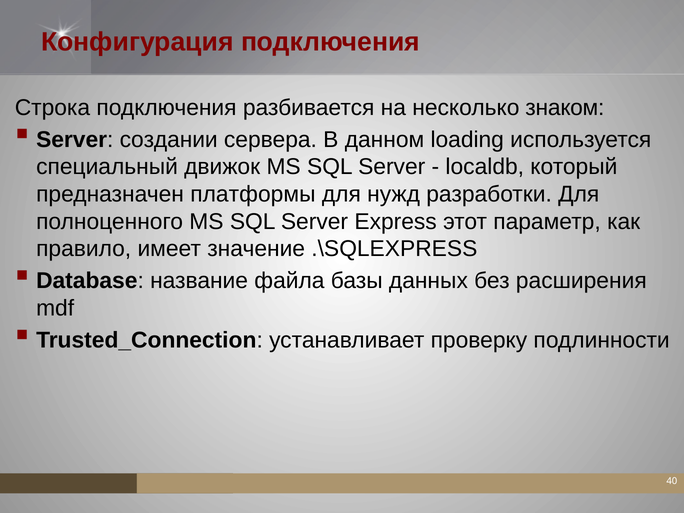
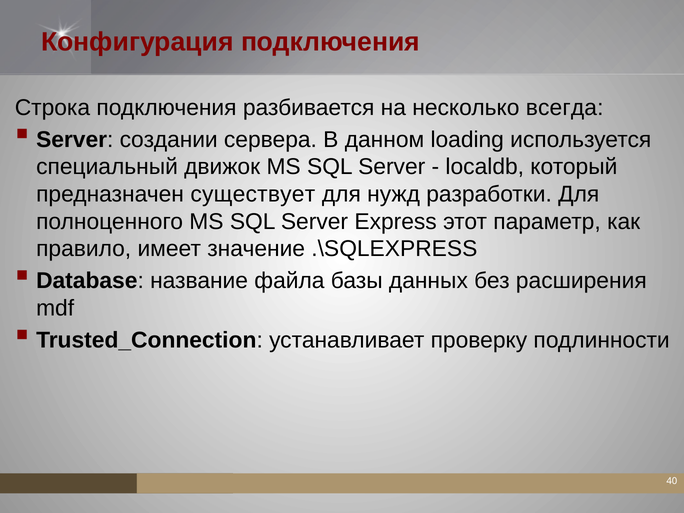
знаком: знаком -> всегда
платформы: платформы -> существует
